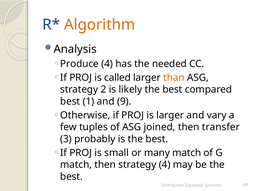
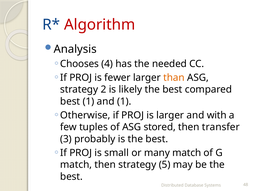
Algorithm colour: orange -> red
Produce: Produce -> Chooses
called: called -> fewer
and 9: 9 -> 1
vary: vary -> with
joined: joined -> stored
strategy 4: 4 -> 5
